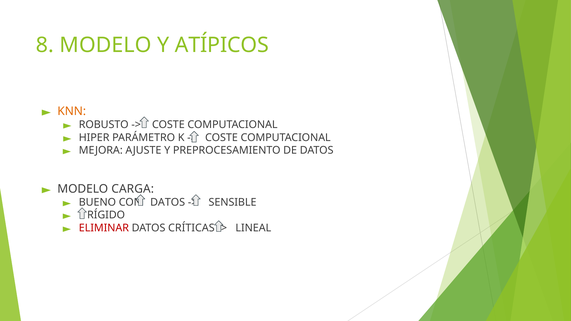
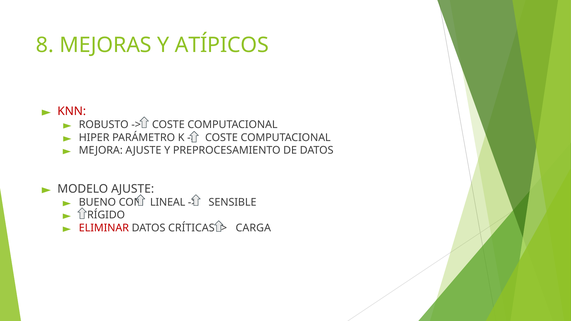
8 MODELO: MODELO -> MEJORAS
KNN colour: orange -> red
MODELO CARGA: CARGA -> AJUSTE
DATOS at (168, 202): DATOS -> LINEAL
LINEAL: LINEAL -> CARGA
